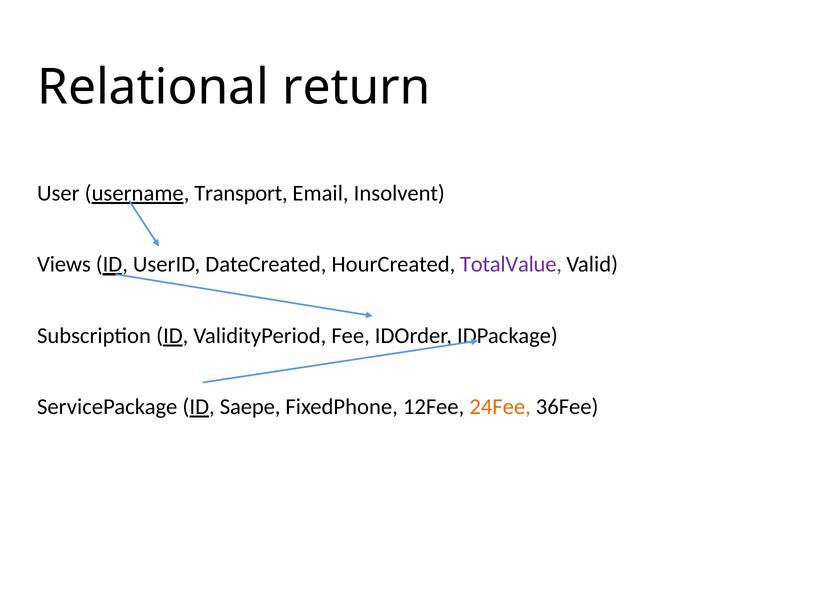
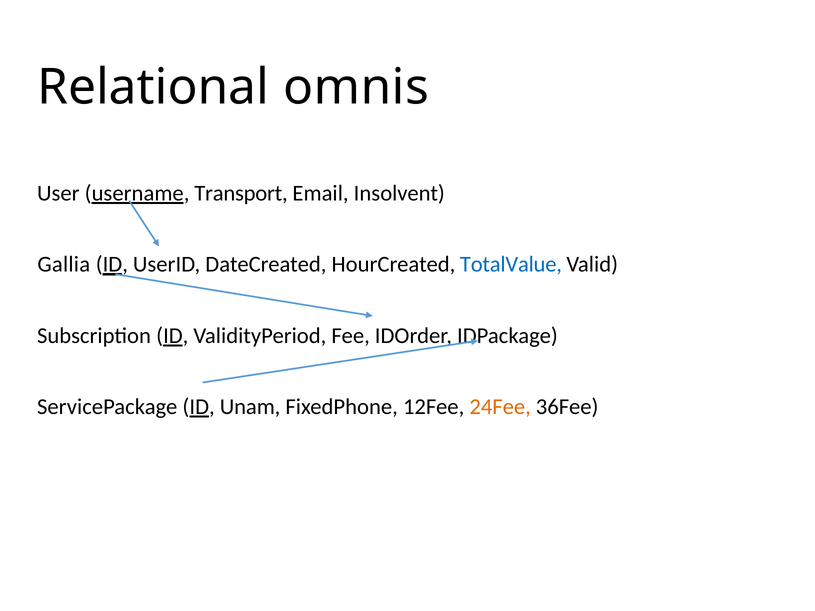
return: return -> omnis
Views: Views -> Gallia
TotalValue colour: purple -> blue
Saepe: Saepe -> Unam
